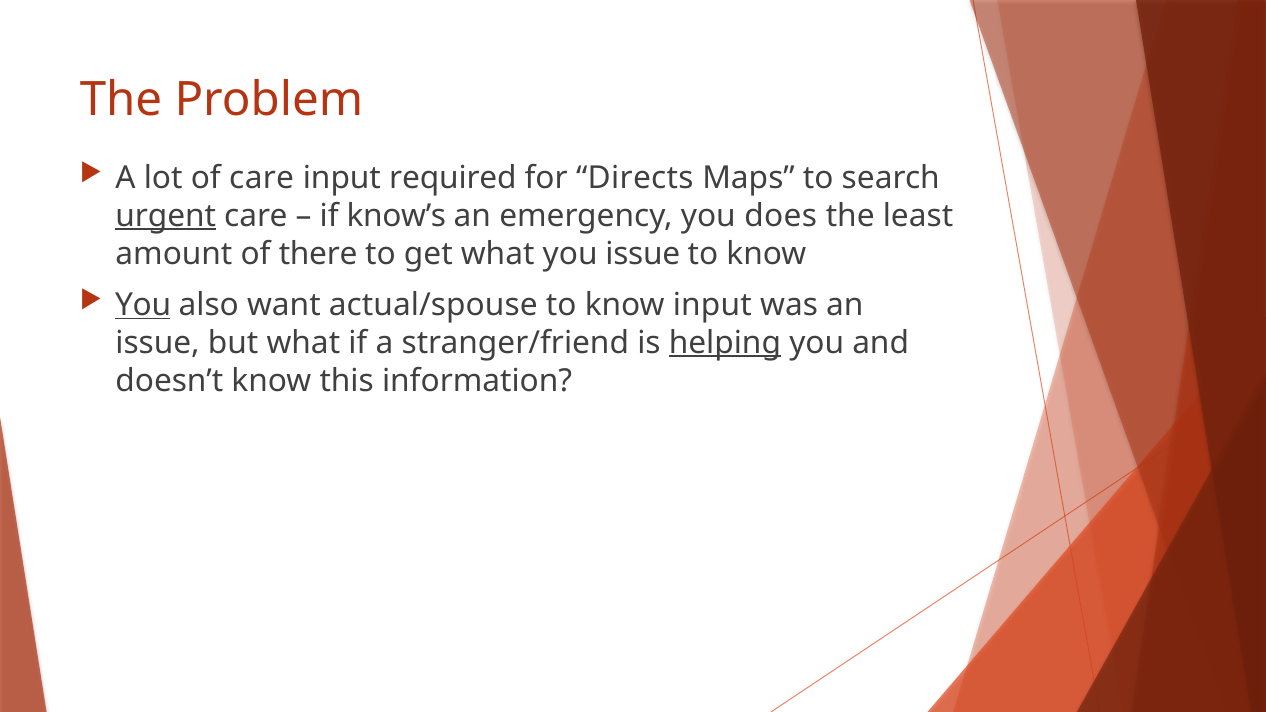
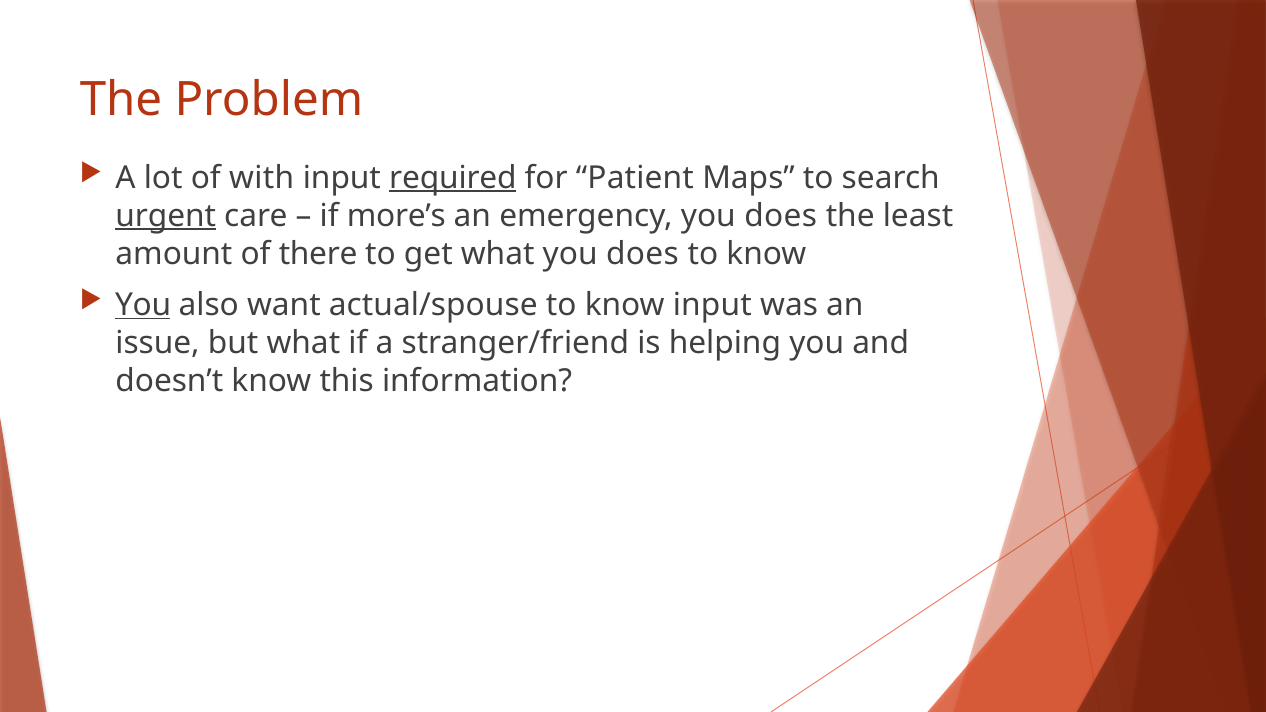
of care: care -> with
required underline: none -> present
Directs: Directs -> Patient
know’s: know’s -> more’s
what you issue: issue -> does
helping underline: present -> none
